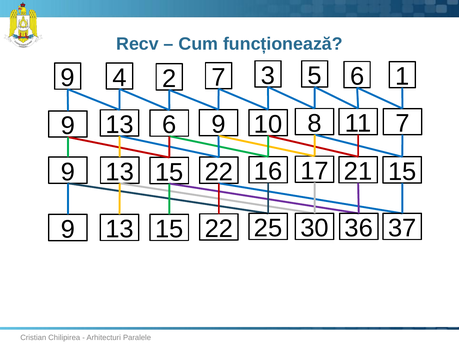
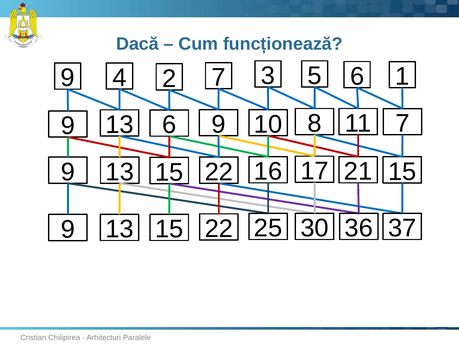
Recv: Recv -> Dacă
